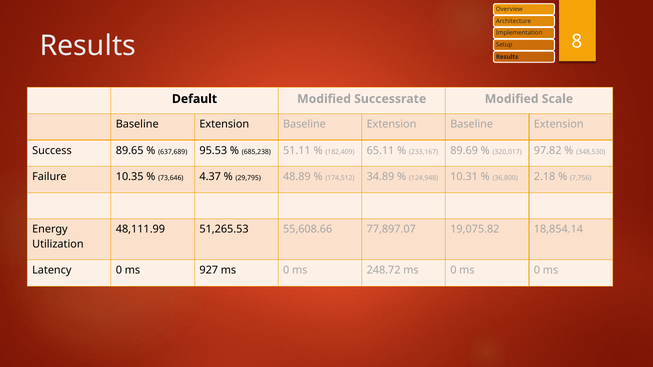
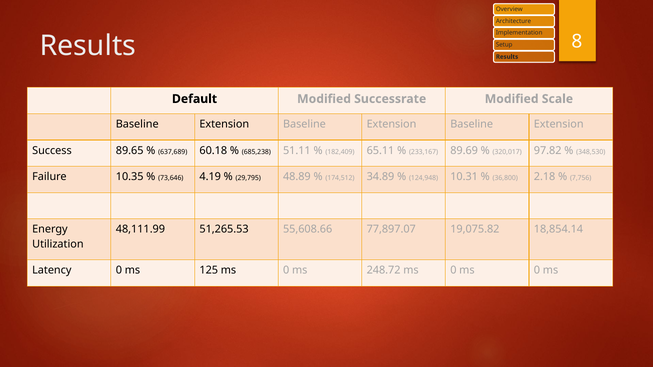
95.53: 95.53 -> 60.18
4.37: 4.37 -> 4.19
927: 927 -> 125
